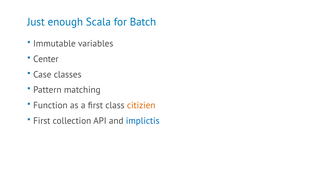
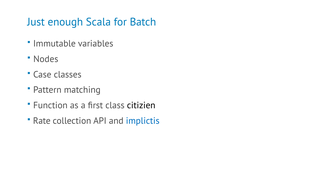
Center: Center -> Nodes
citizien colour: orange -> black
First at (42, 121): First -> Rate
